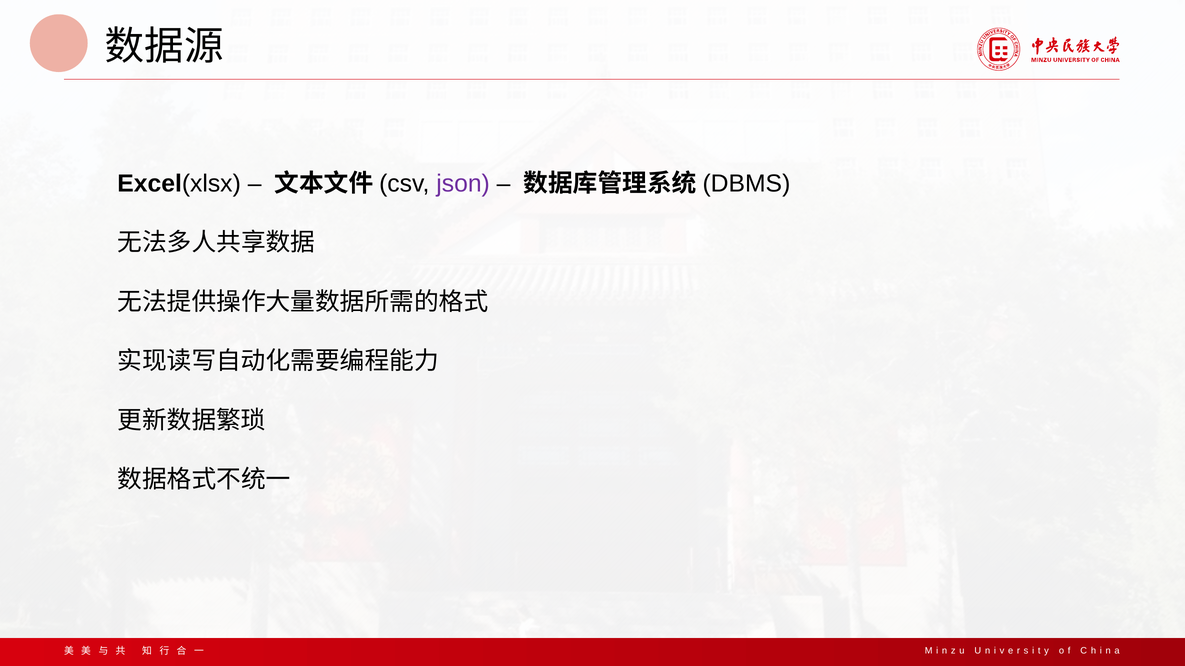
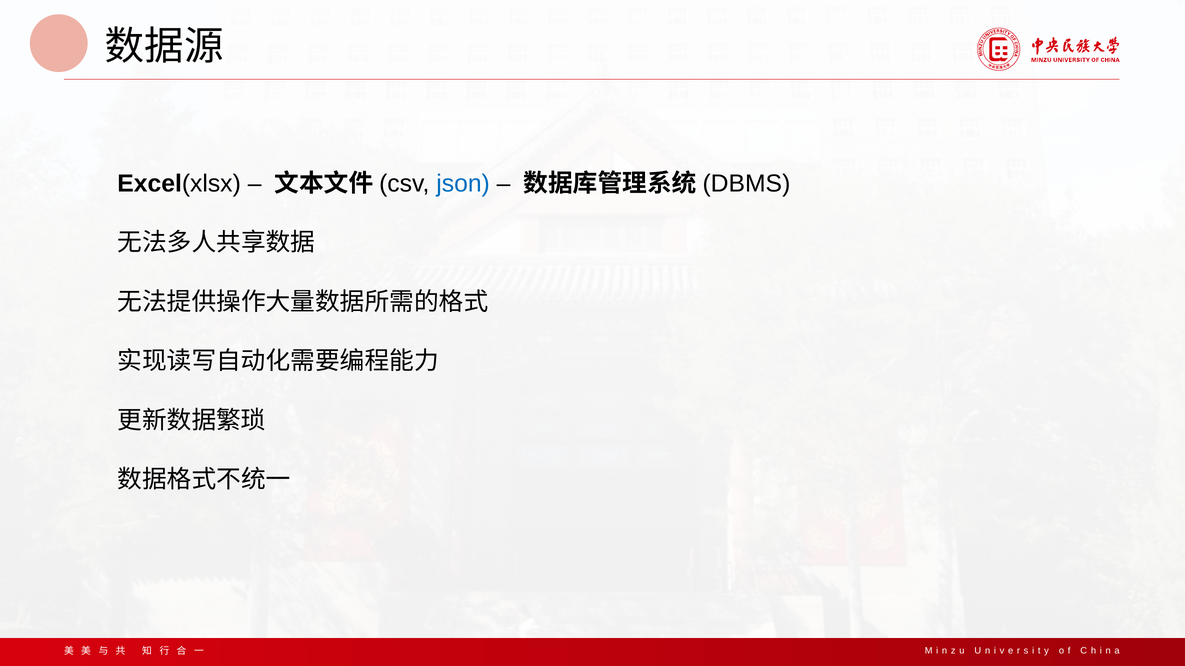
json colour: purple -> blue
